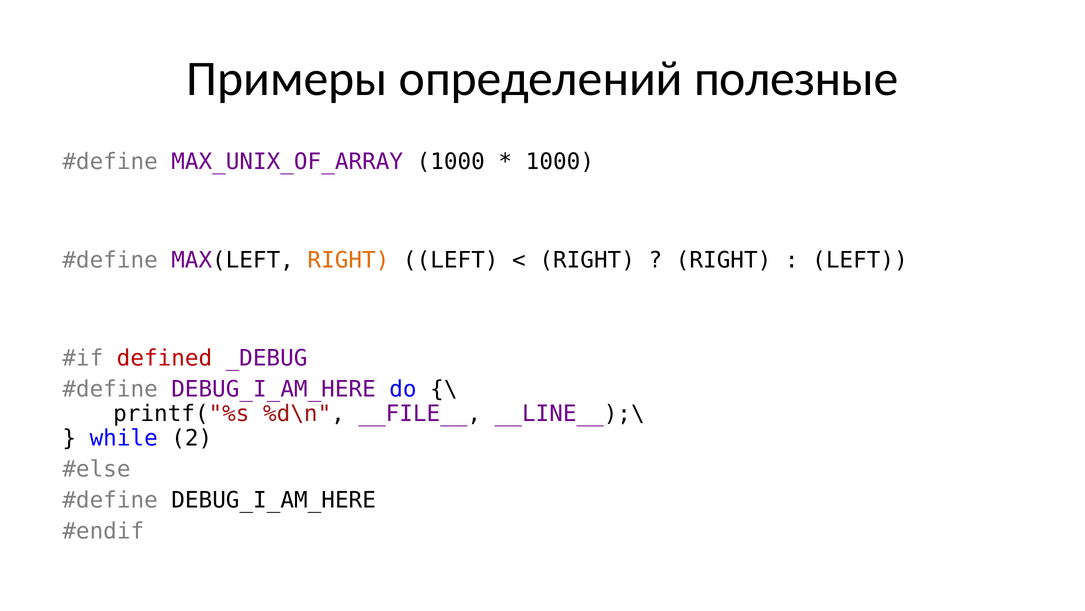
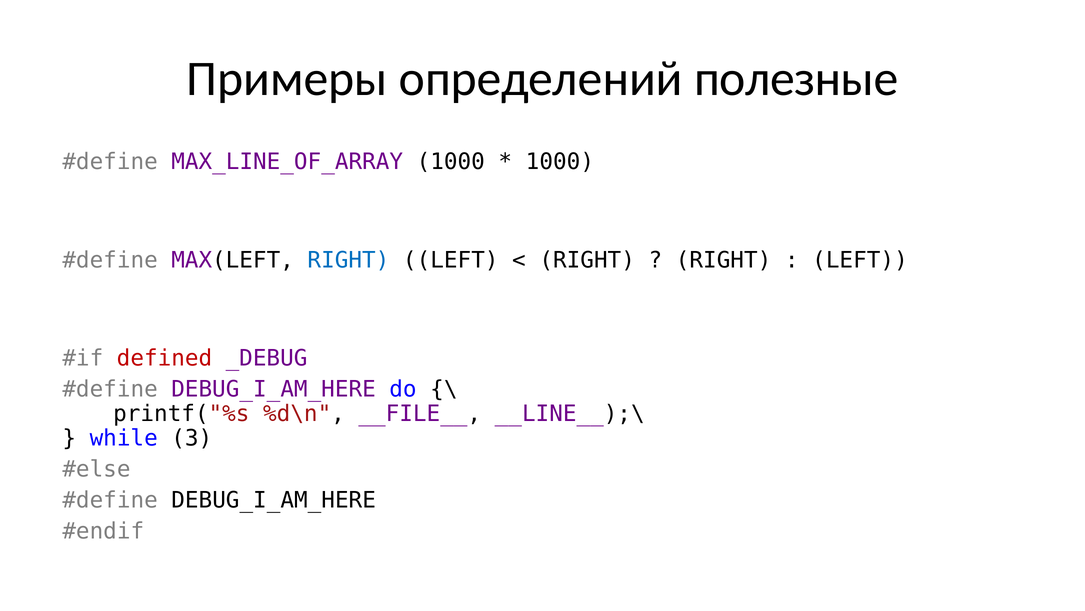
MAX_UNIX_OF_ARRAY: MAX_UNIX_OF_ARRAY -> MAX_LINE_OF_ARRAY
RIGHT at (348, 260) colour: orange -> blue
2: 2 -> 3
